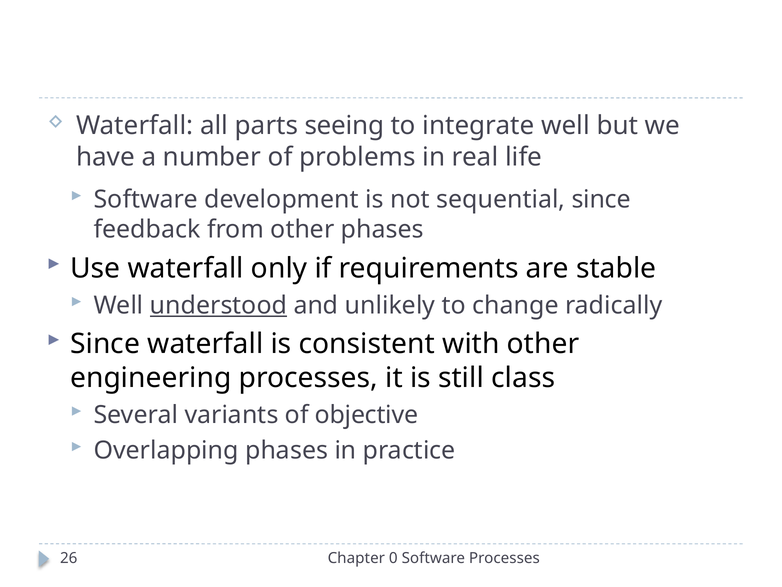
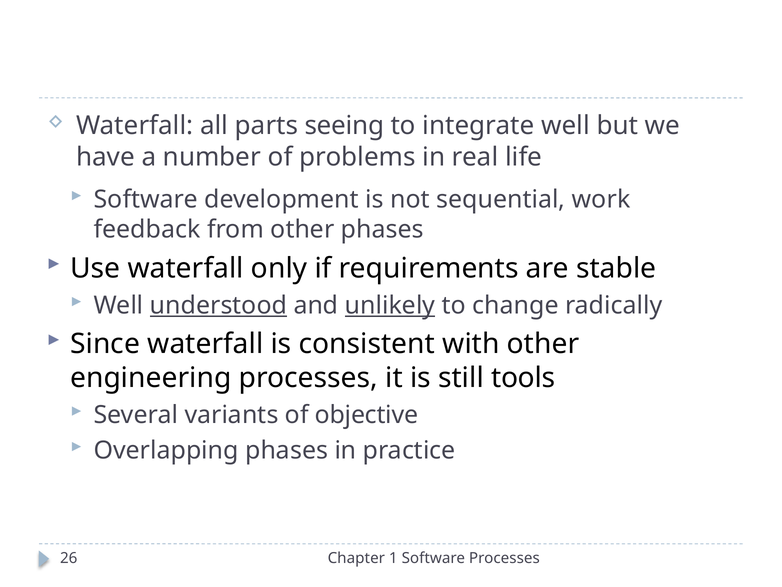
sequential since: since -> work
unlikely underline: none -> present
class: class -> tools
0: 0 -> 1
